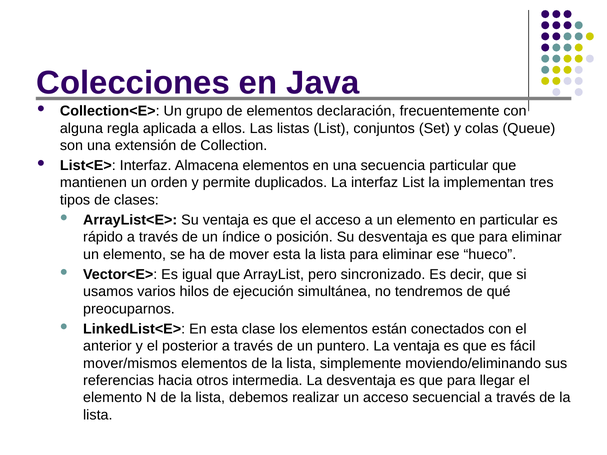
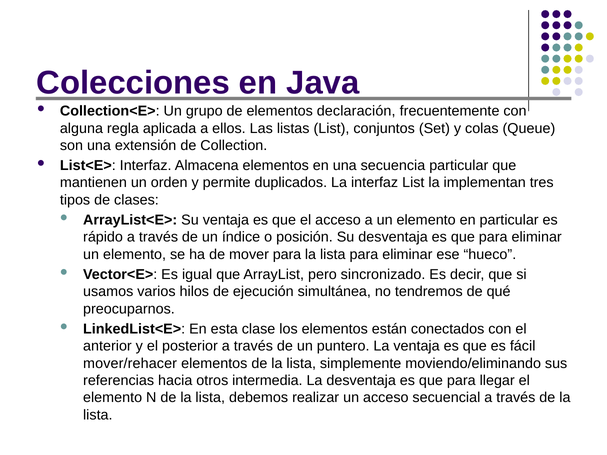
mover esta: esta -> para
mover/mismos: mover/mismos -> mover/rehacer
